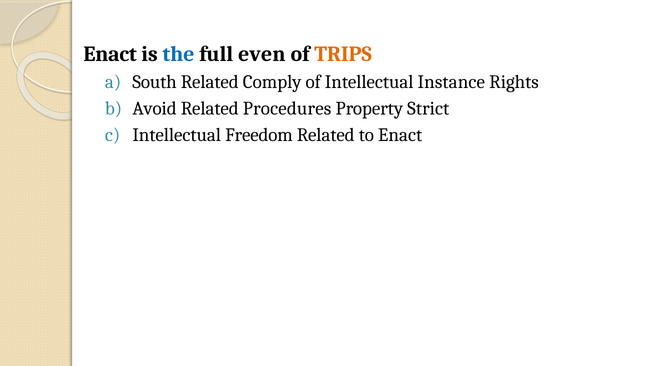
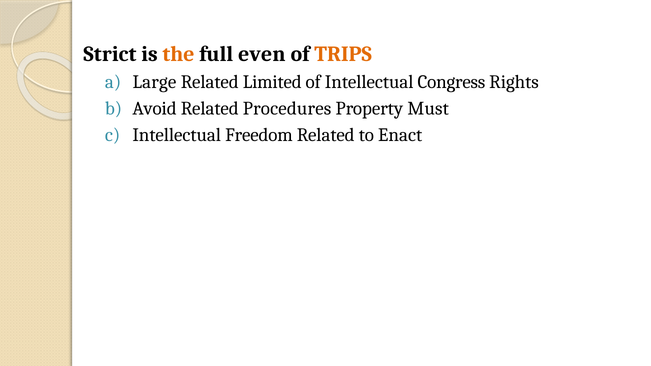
Enact at (110, 54): Enact -> Strict
the colour: blue -> orange
South: South -> Large
Comply: Comply -> Limited
Instance: Instance -> Congress
Strict: Strict -> Must
